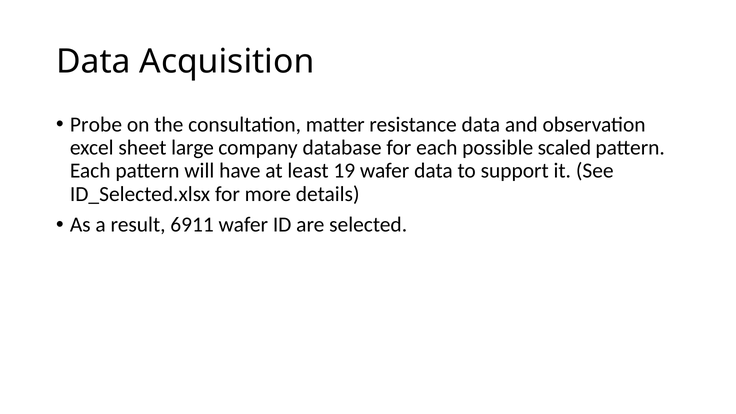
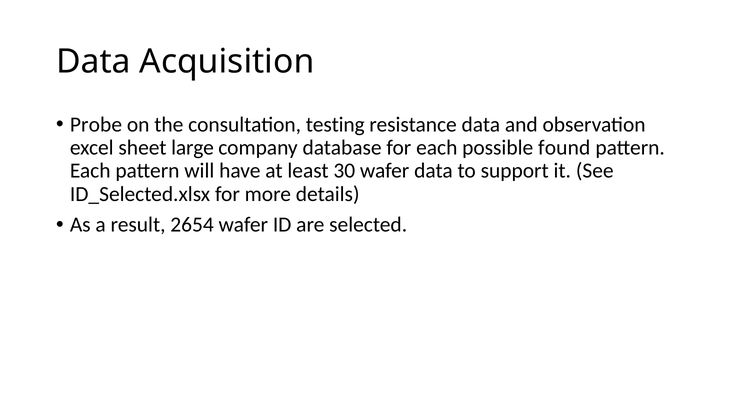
matter: matter -> testing
scaled: scaled -> found
19: 19 -> 30
6911: 6911 -> 2654
